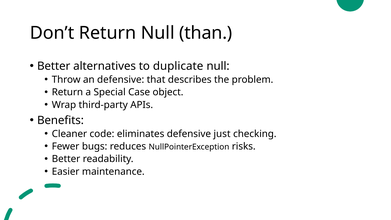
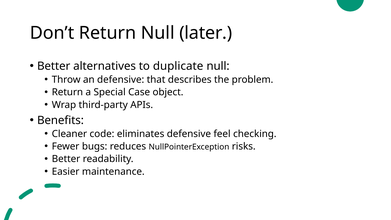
than: than -> later
just: just -> feel
